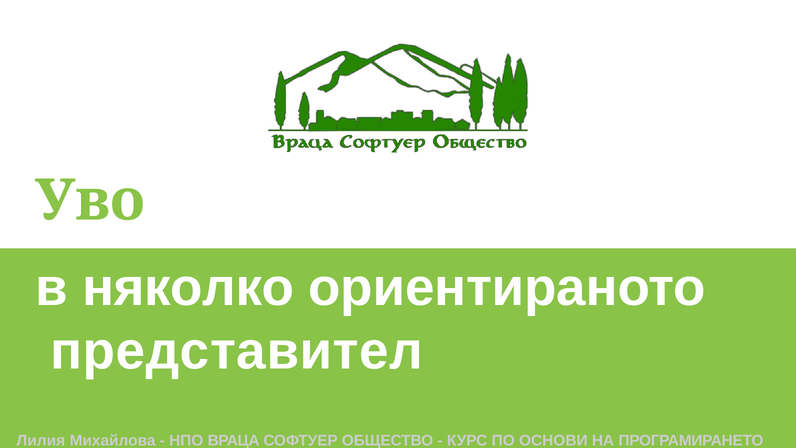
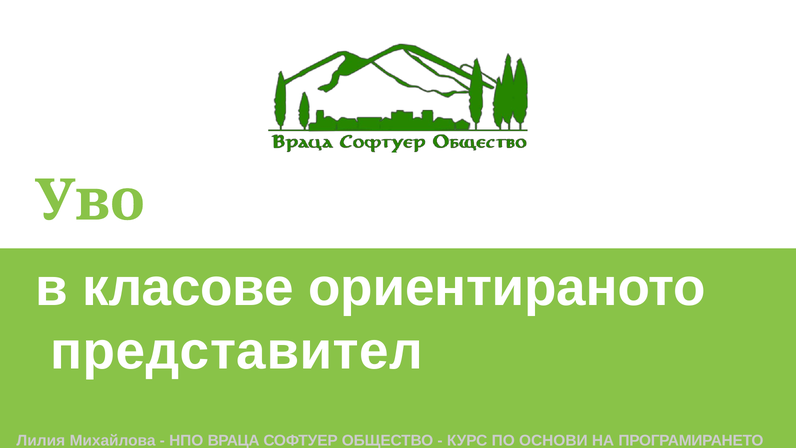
няколко: няколко -> класове
